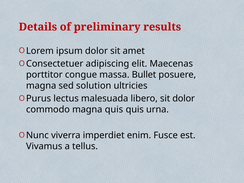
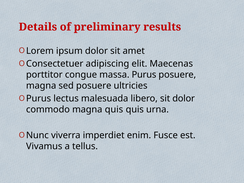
Bullet: Bullet -> Purus
sed solution: solution -> posuere
